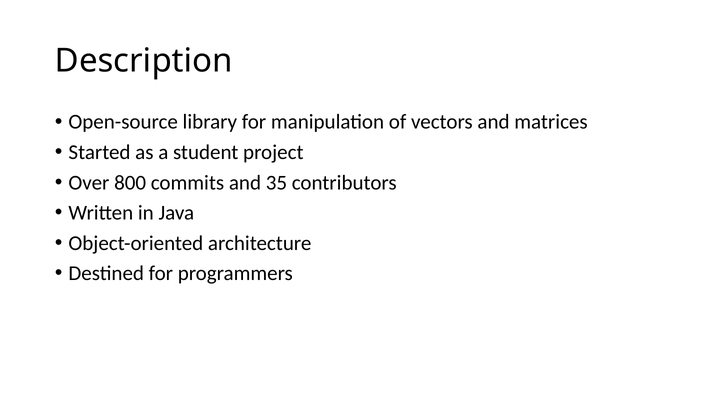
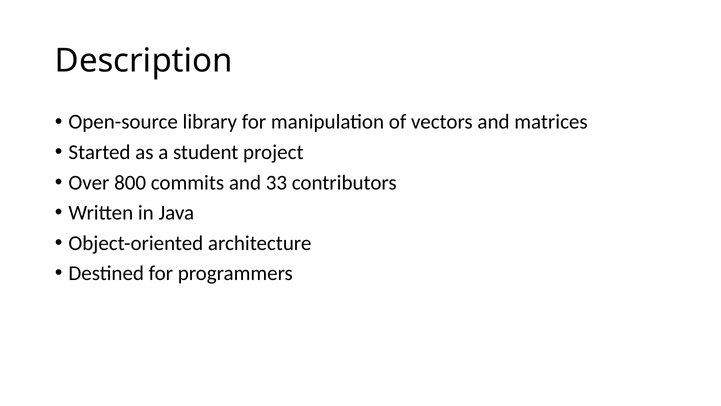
35: 35 -> 33
